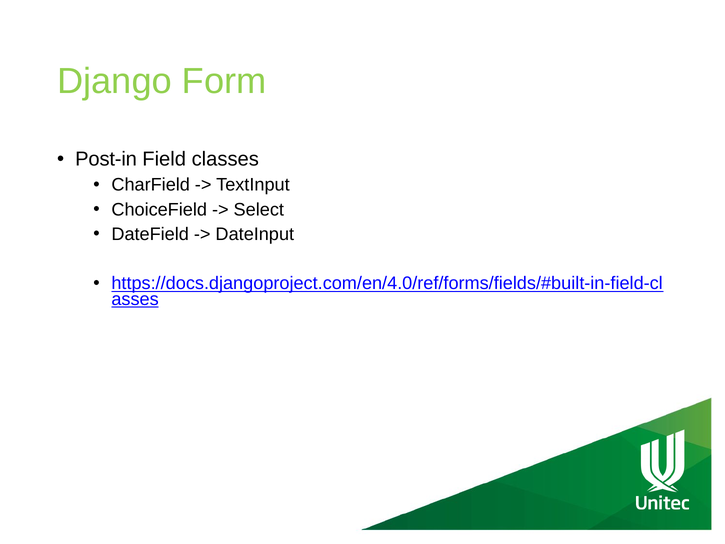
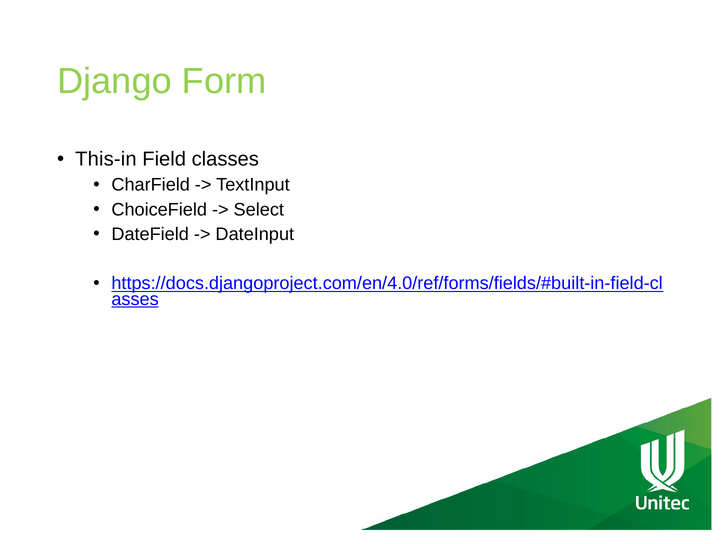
Post-in: Post-in -> This-in
